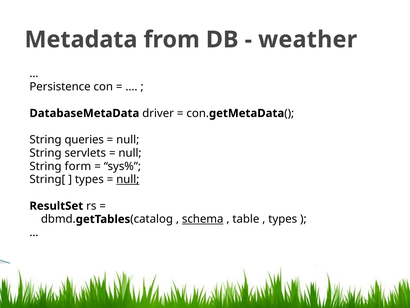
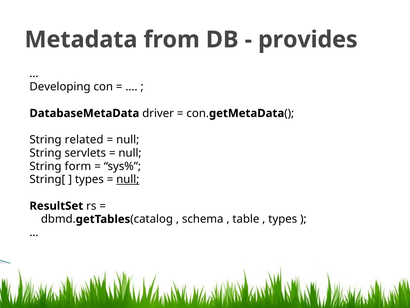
weather: weather -> provides
Persistence: Persistence -> Developing
queries: queries -> related
schema underline: present -> none
